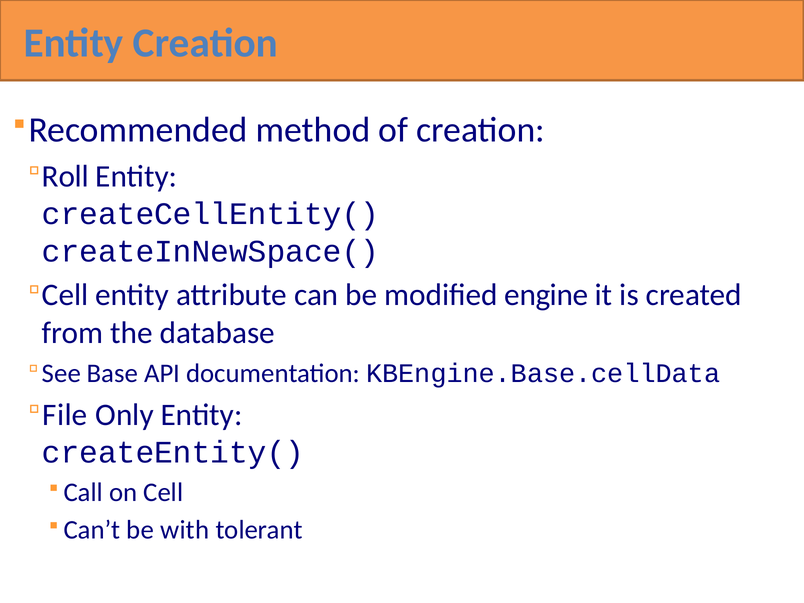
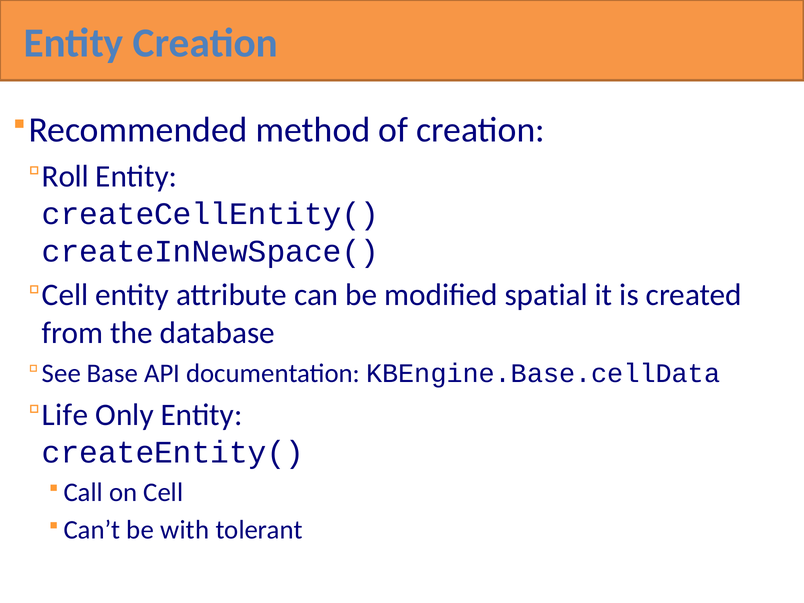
engine: engine -> spatial
File: File -> Life
